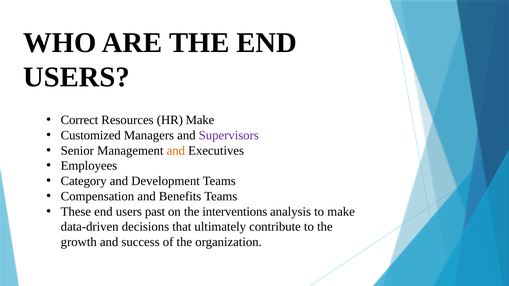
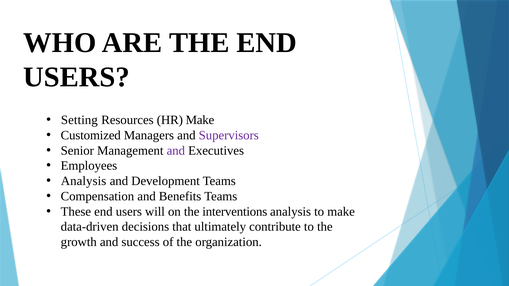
Correct: Correct -> Setting
and at (176, 151) colour: orange -> purple
Category at (84, 181): Category -> Analysis
past: past -> will
